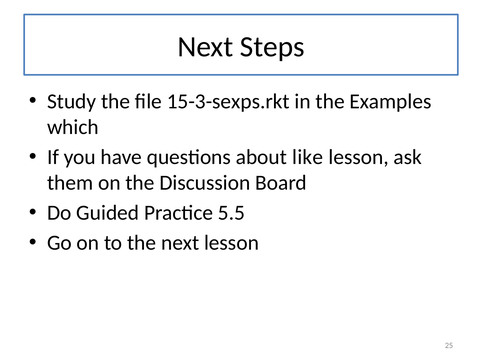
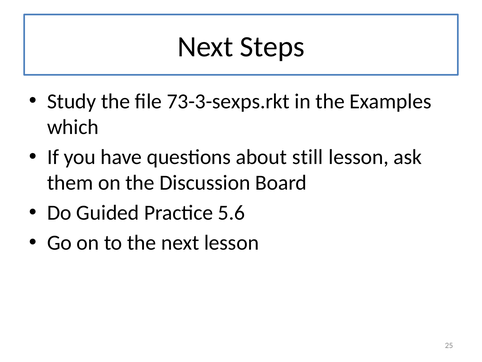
15-3-sexps.rkt: 15-3-sexps.rkt -> 73-3-sexps.rkt
like: like -> still
5.5: 5.5 -> 5.6
